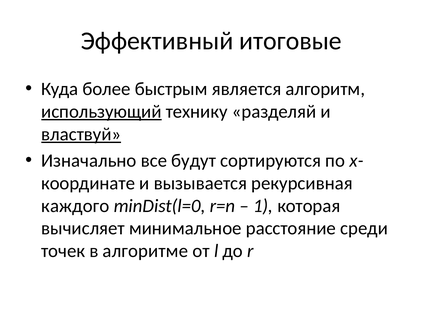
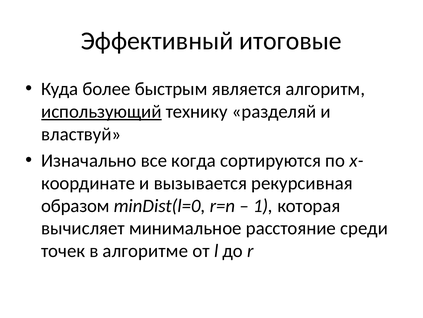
властвуй underline: present -> none
будут: будут -> когда
каждого: каждого -> образом
